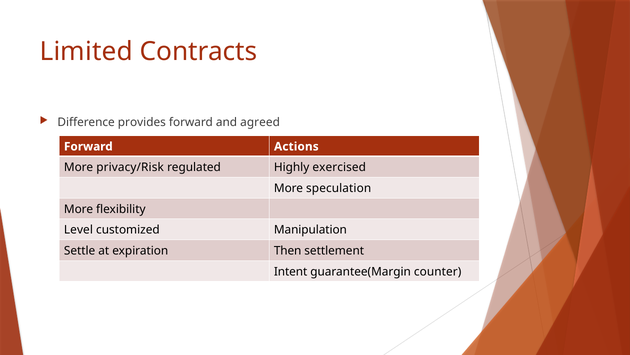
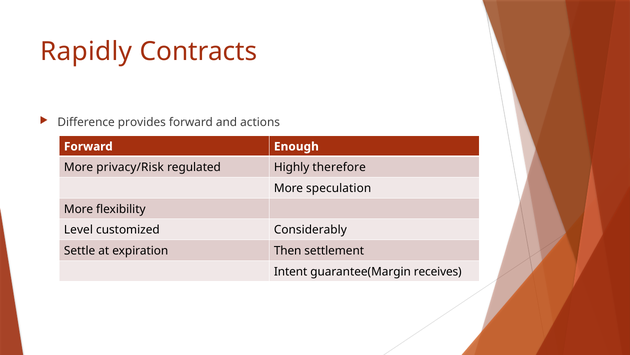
Limited: Limited -> Rapidly
agreed: agreed -> actions
Actions: Actions -> Enough
exercised: exercised -> therefore
Manipulation: Manipulation -> Considerably
counter: counter -> receives
